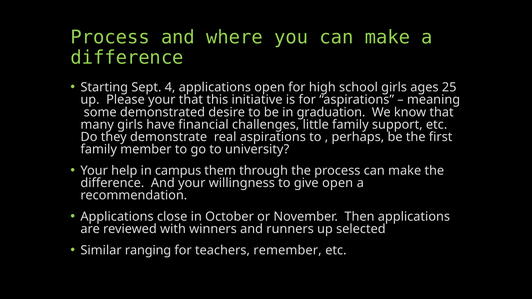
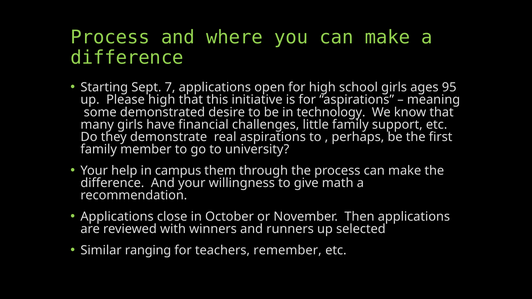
4: 4 -> 7
25: 25 -> 95
Please your: your -> high
graduation: graduation -> technology
give open: open -> math
